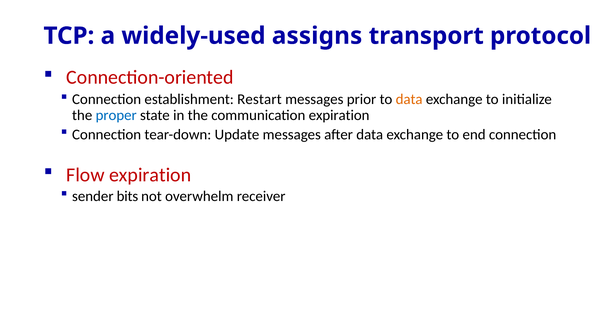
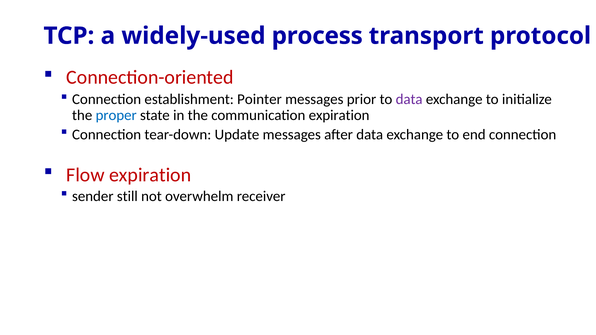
assigns: assigns -> process
Restart: Restart -> Pointer
data at (409, 99) colour: orange -> purple
bits: bits -> still
